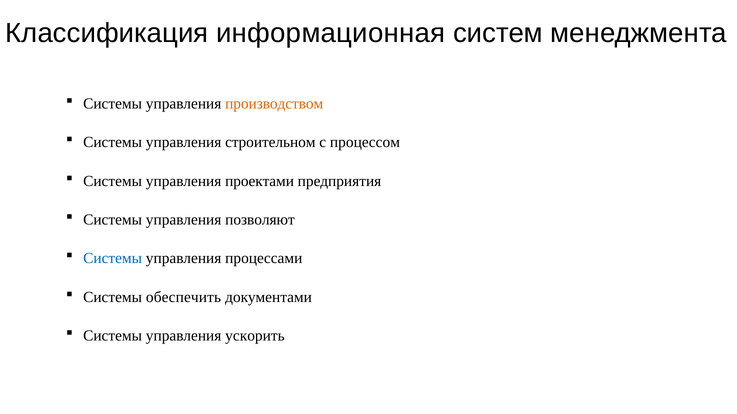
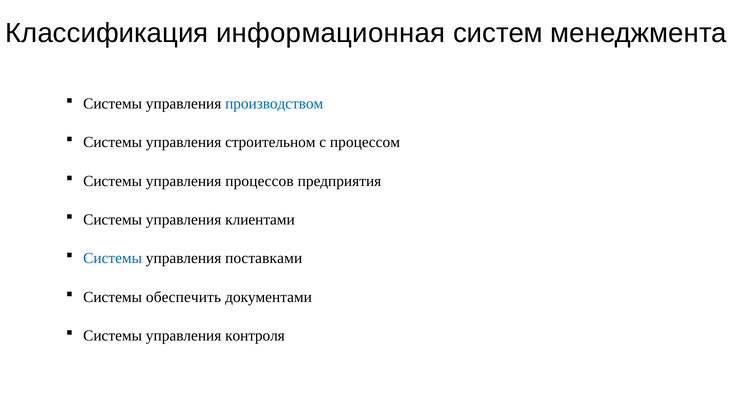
производством colour: orange -> blue
проектами: проектами -> процессов
позволяют: позволяют -> клиентами
процессами: процессами -> поставками
ускорить: ускорить -> контроля
